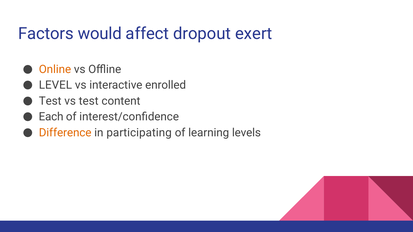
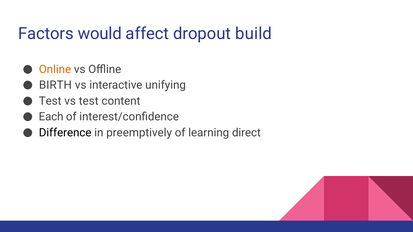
exert: exert -> build
LEVEL: LEVEL -> BIRTH
enrolled: enrolled -> unifying
Difference colour: orange -> black
participating: participating -> preemptively
levels: levels -> direct
